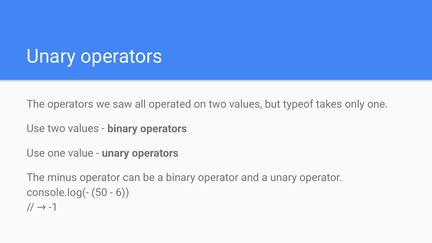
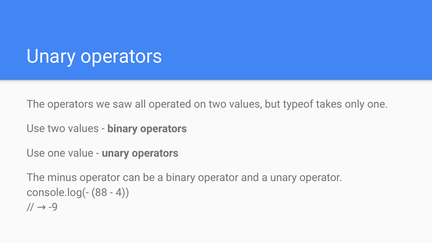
50: 50 -> 88
6: 6 -> 4
-1: -1 -> -9
